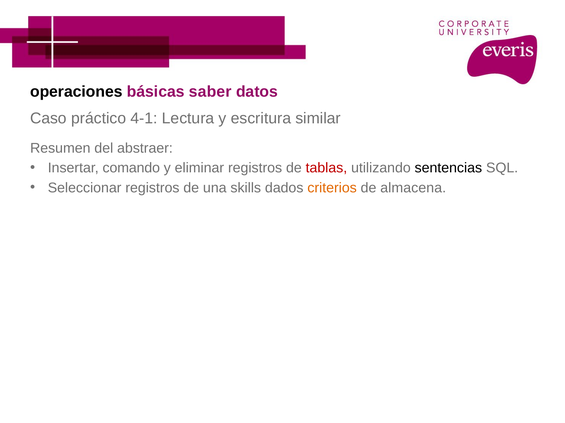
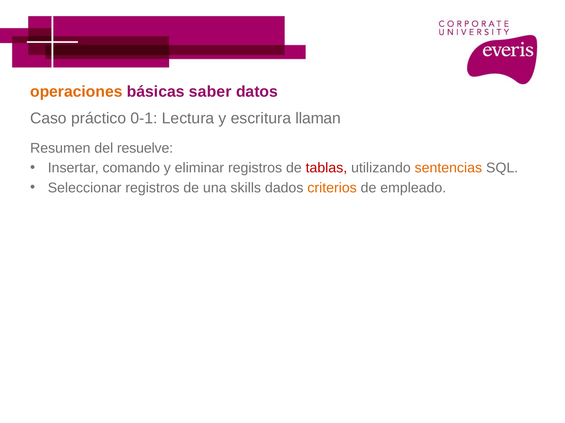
operaciones colour: black -> orange
4-1: 4-1 -> 0-1
similar: similar -> llaman
abstraer: abstraer -> resuelve
sentencias colour: black -> orange
almacena: almacena -> empleado
